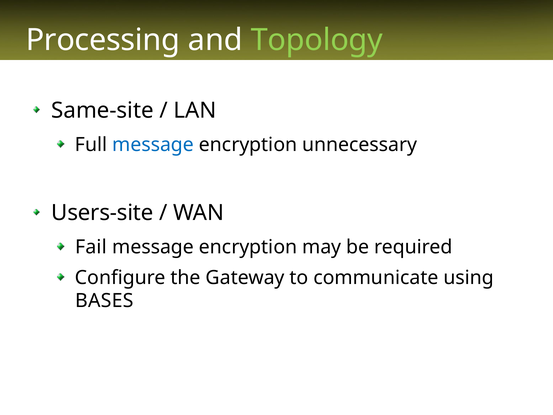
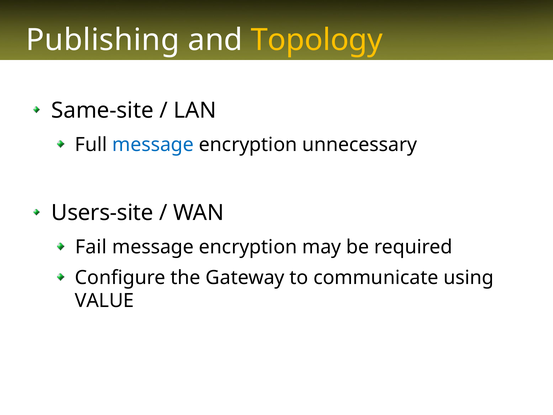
Processing: Processing -> Publishing
Topology colour: light green -> yellow
BASES: BASES -> VALUE
